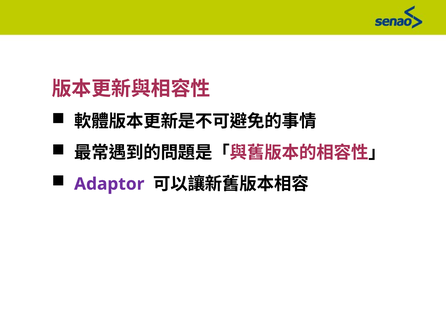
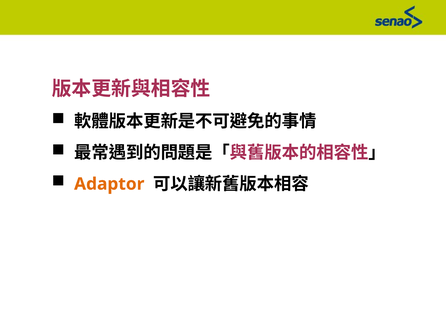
Adaptor colour: purple -> orange
